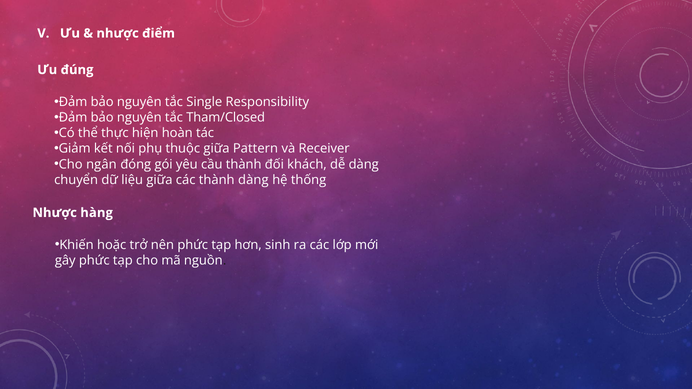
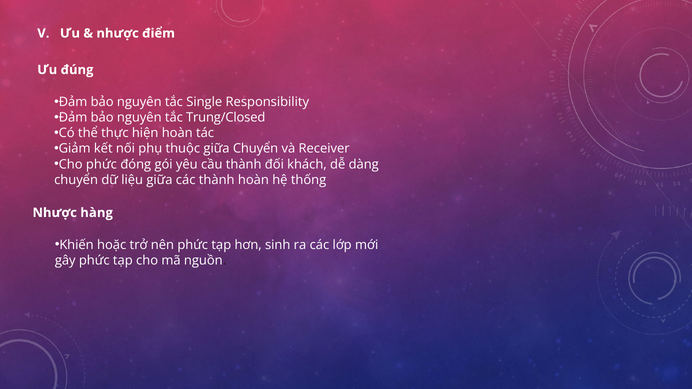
Tham/Closed: Tham/Closed -> Trung/Closed
giữa Pattern: Pattern -> Chuyển
Cho ngân: ngân -> phức
thành dàng: dàng -> hoàn
